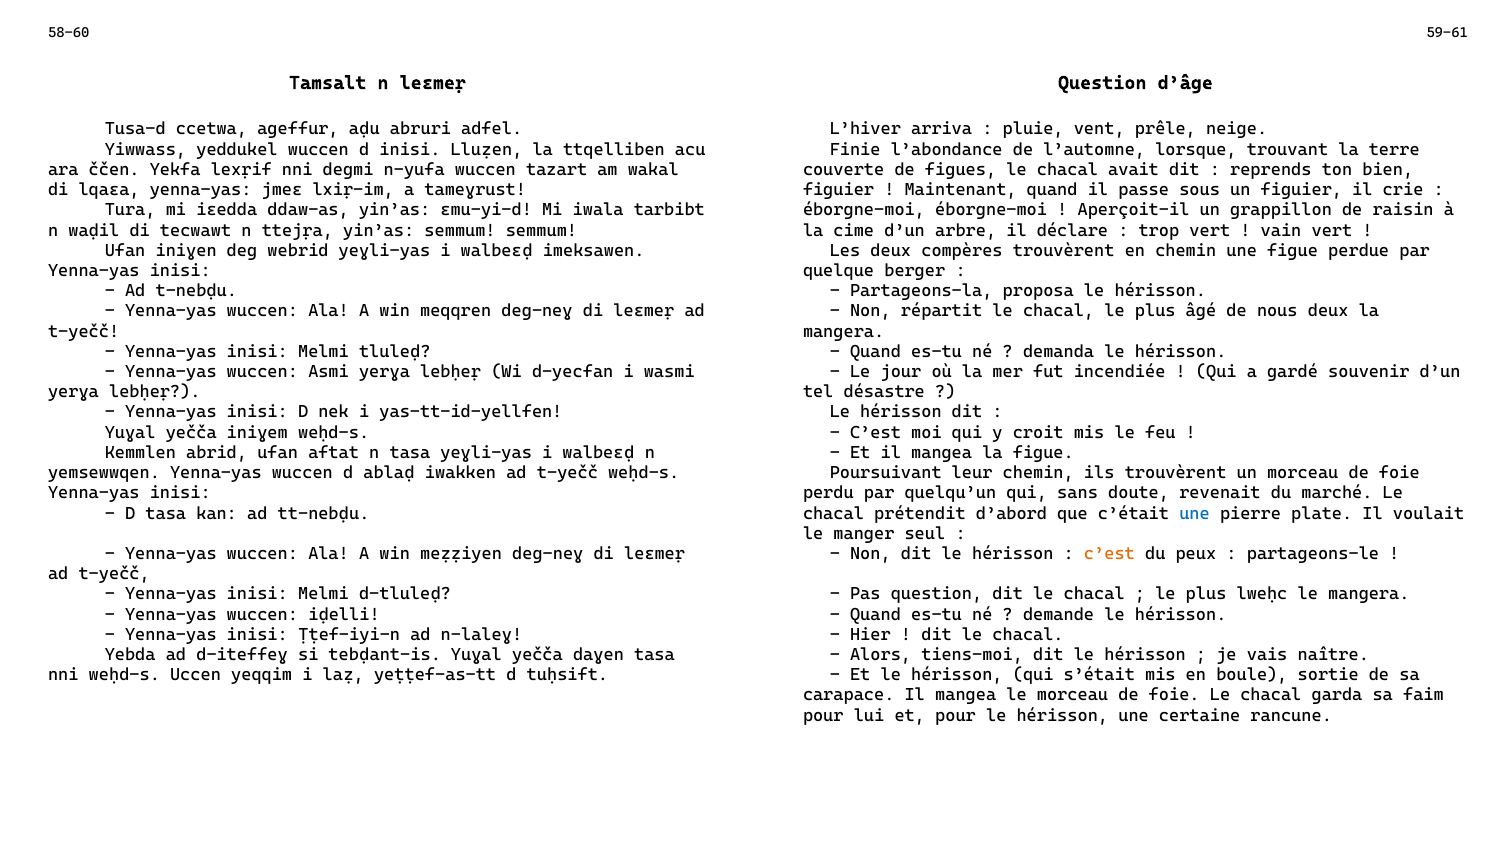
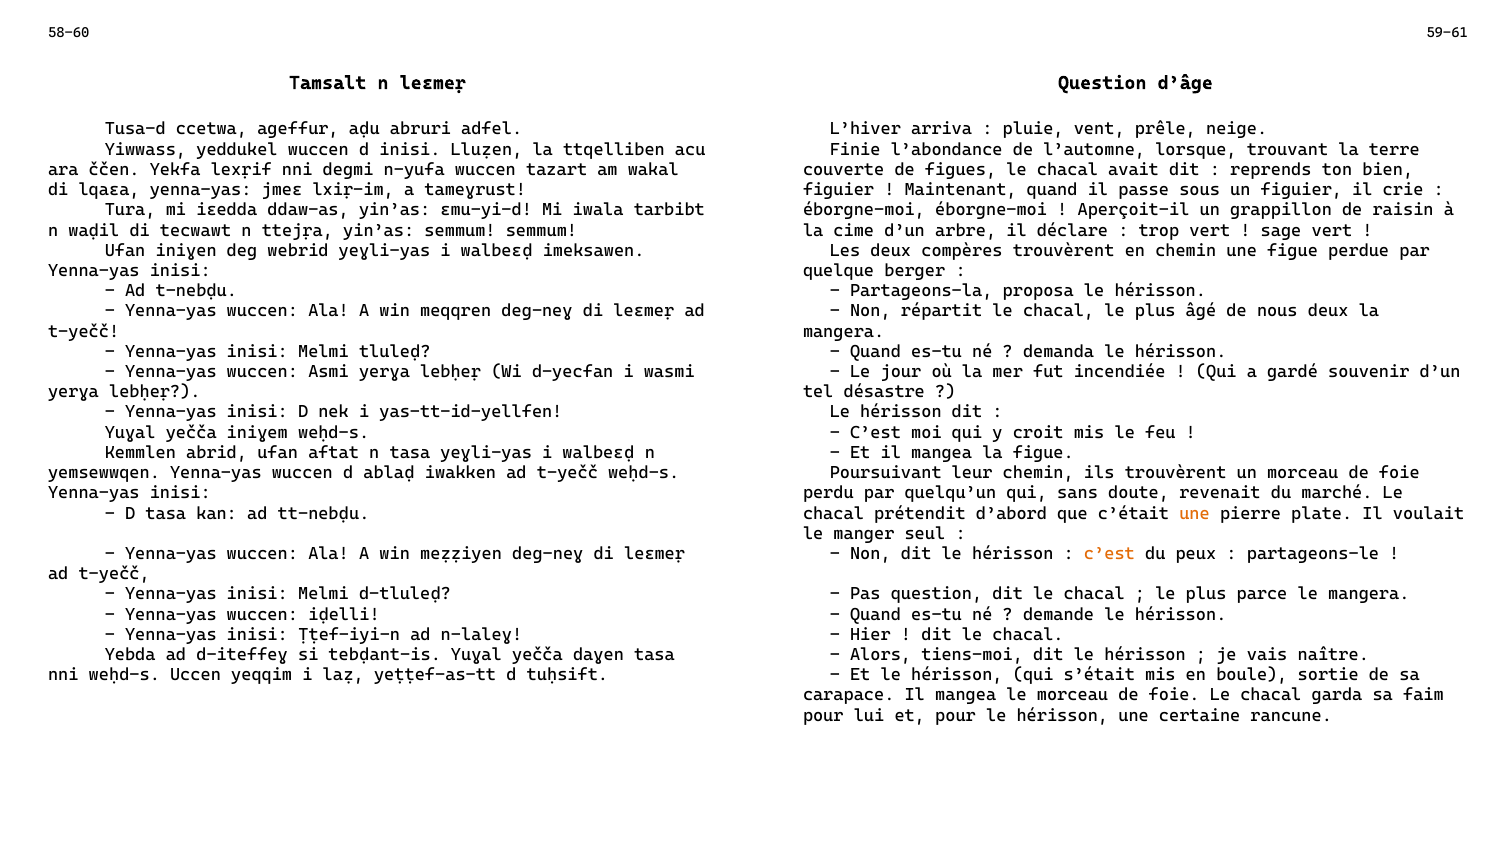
vain: vain -> sage
une at (1195, 514) colour: blue -> orange
lweḥc: lweḥc -> parce
